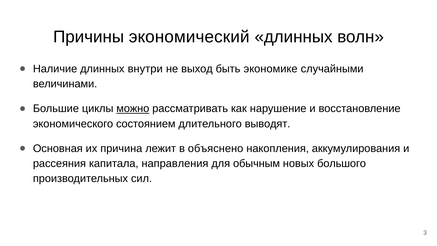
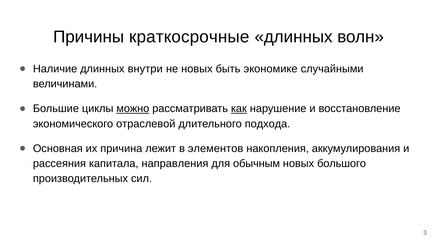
экономический: экономический -> краткосрочные
не выход: выход -> новых
как underline: none -> present
состоянием: состоянием -> отраслевой
выводят: выводят -> подхода
объяснено: объяснено -> элементов
